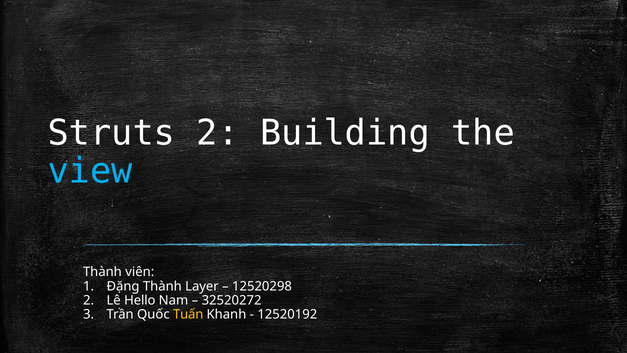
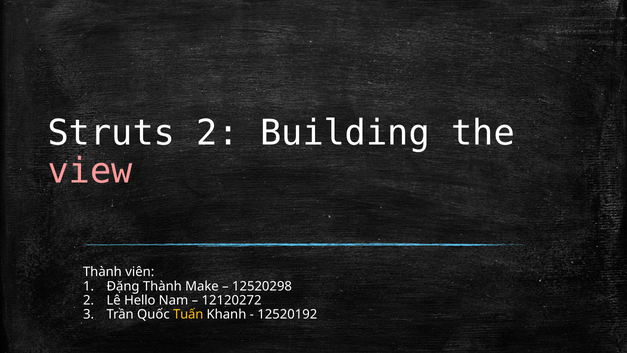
view colour: light blue -> pink
Layer: Layer -> Make
32520272: 32520272 -> 12120272
